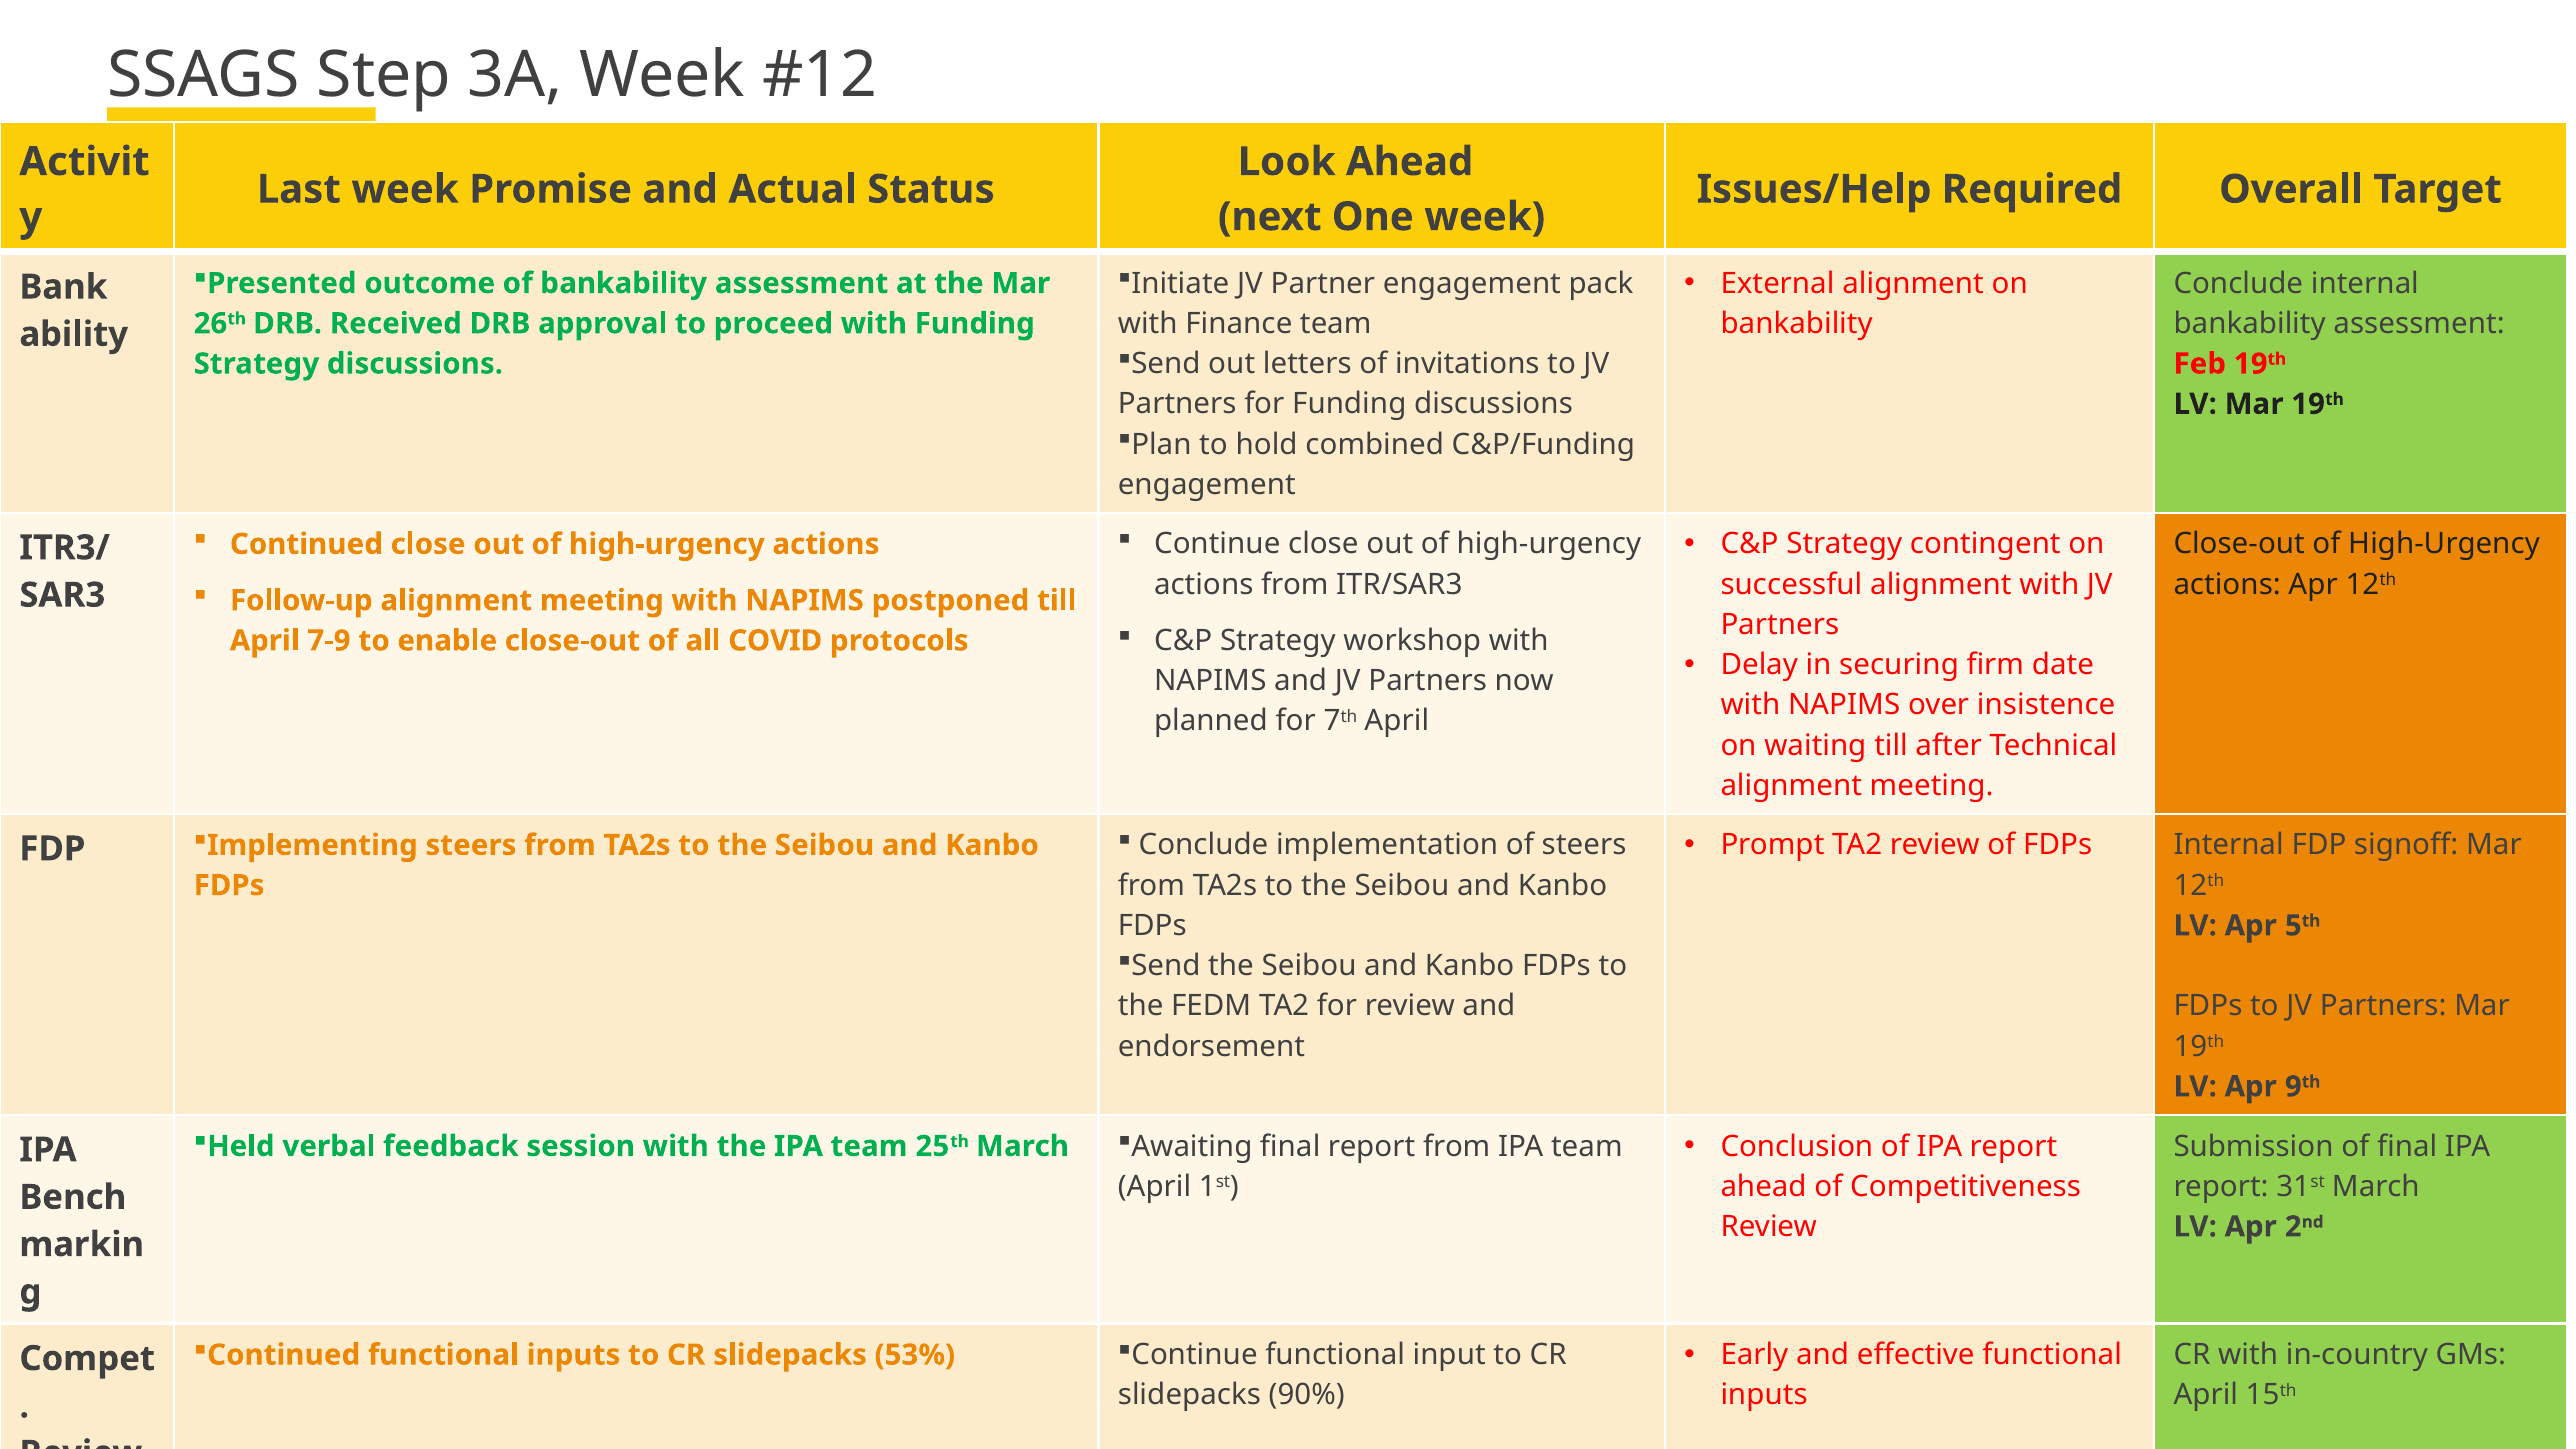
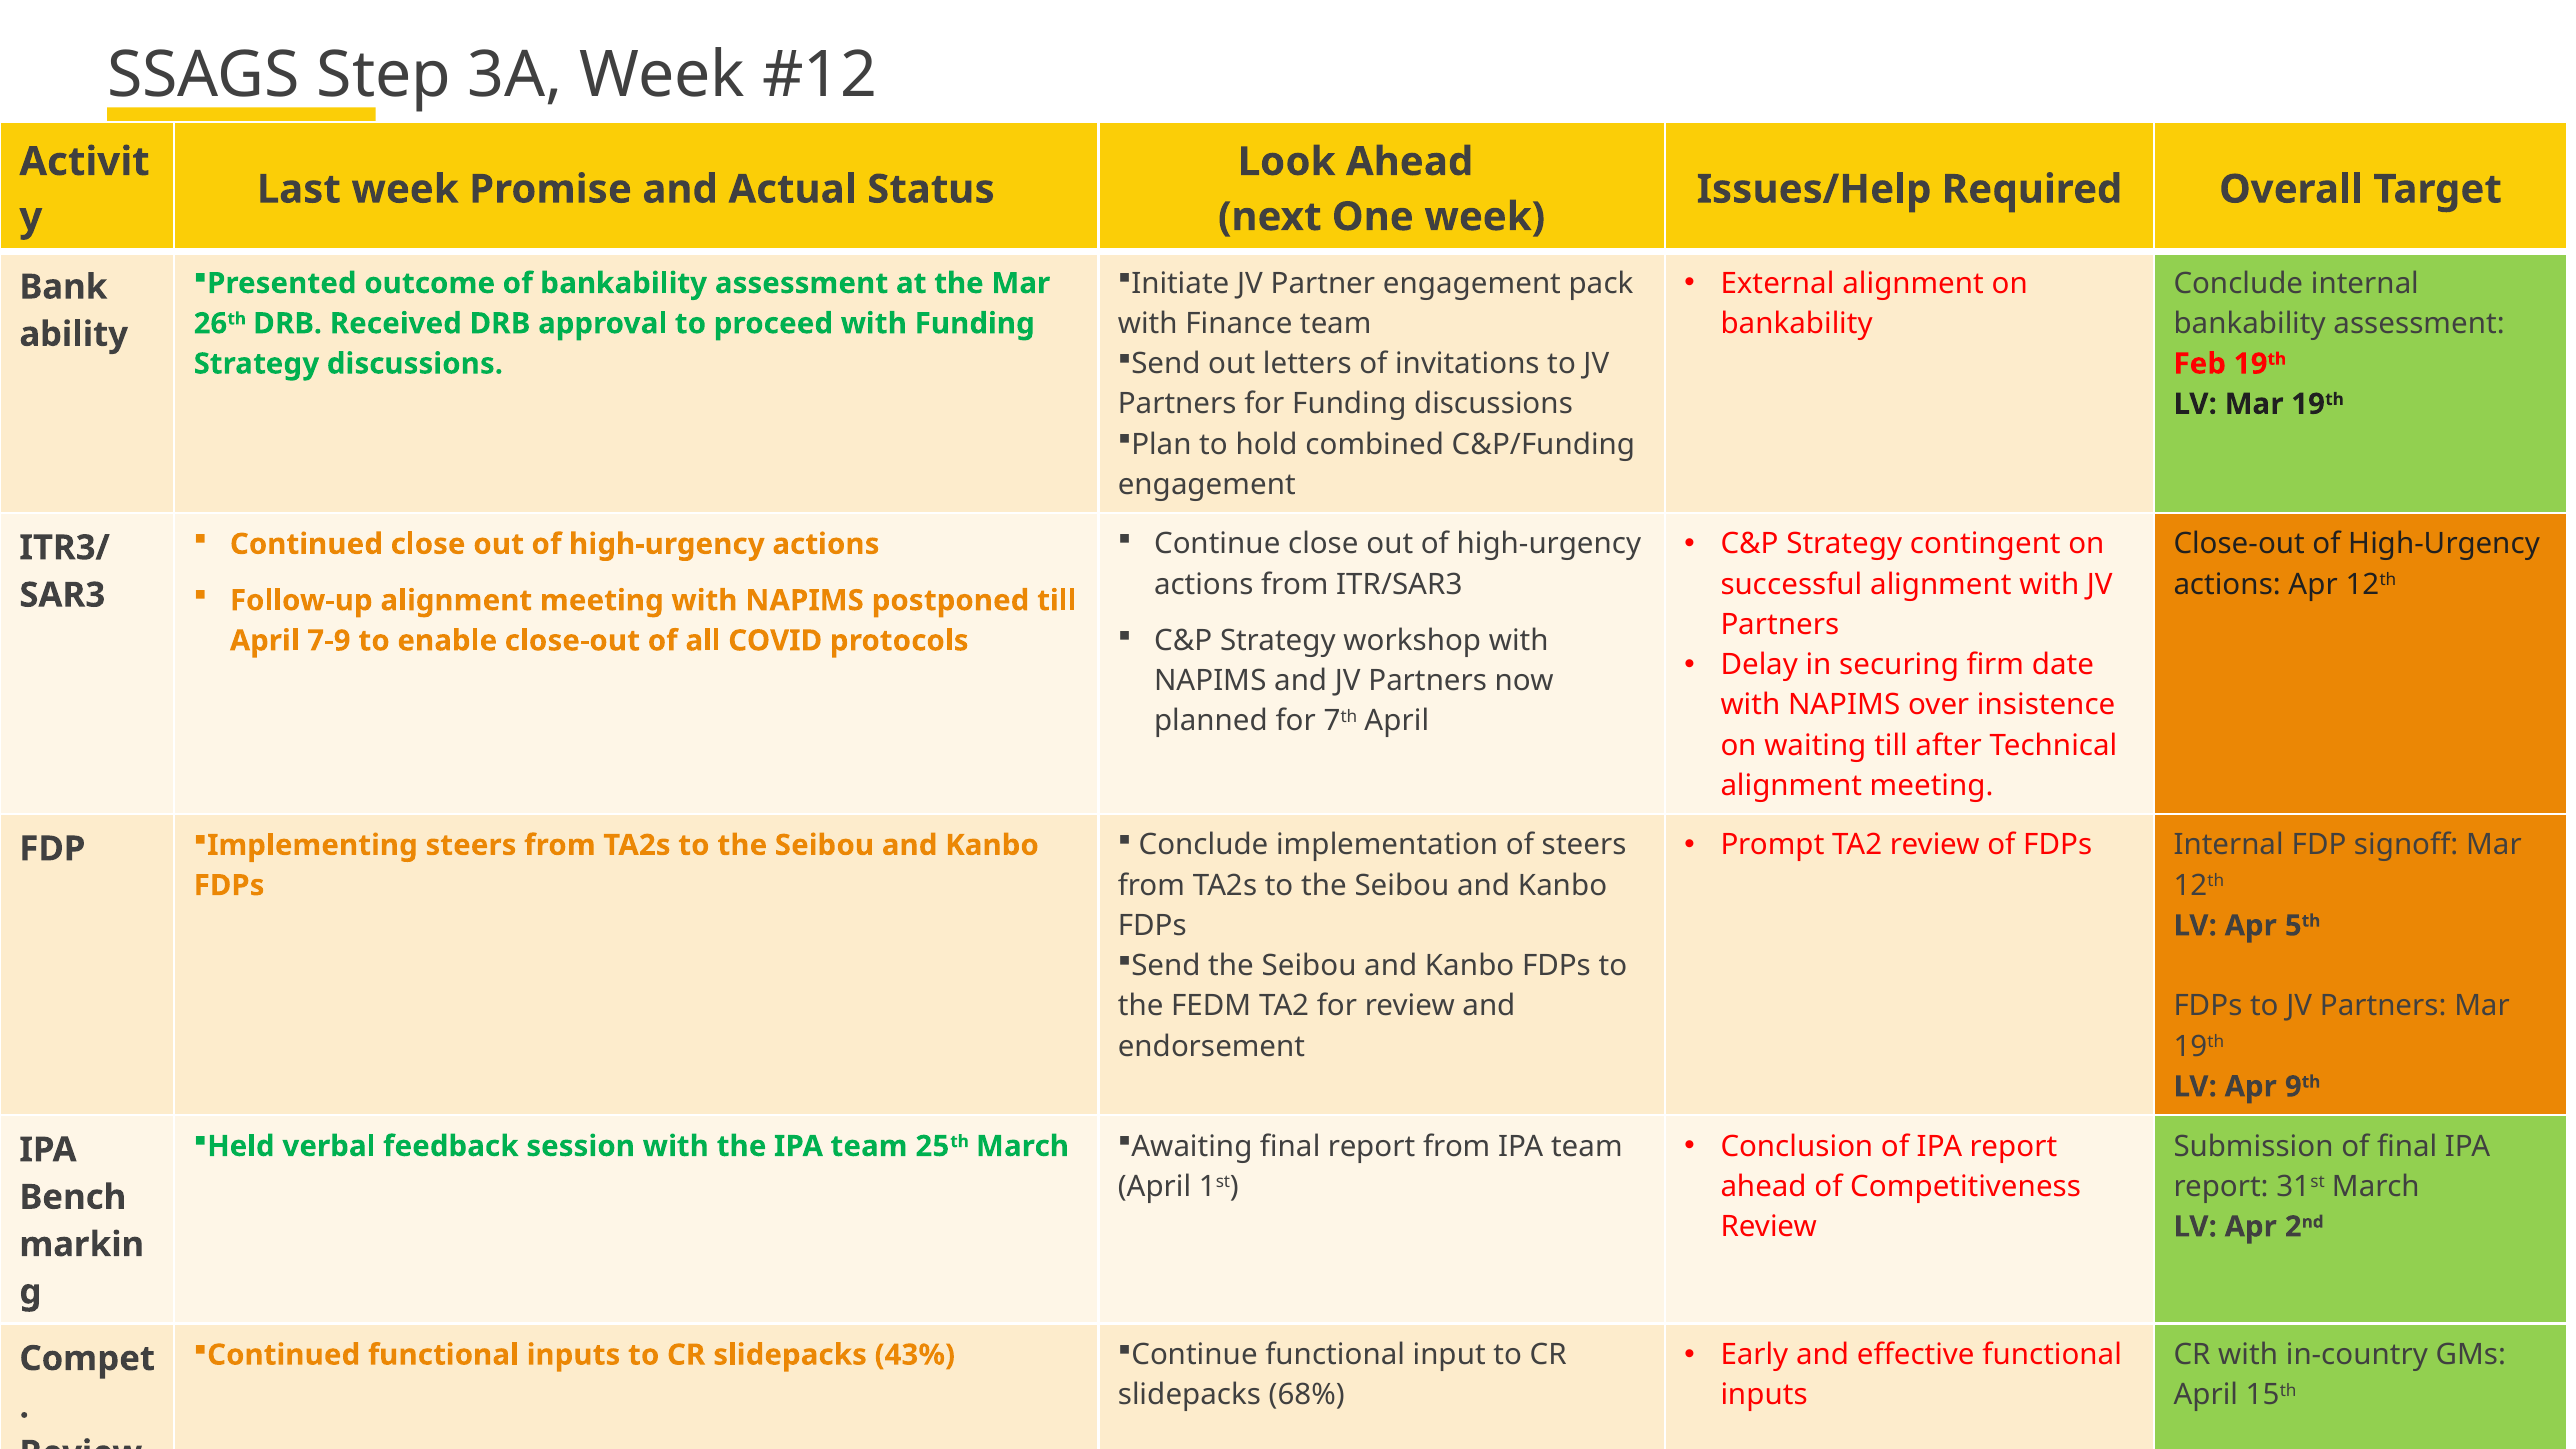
53%: 53% -> 43%
slidepacks 90%: 90% -> 68%
